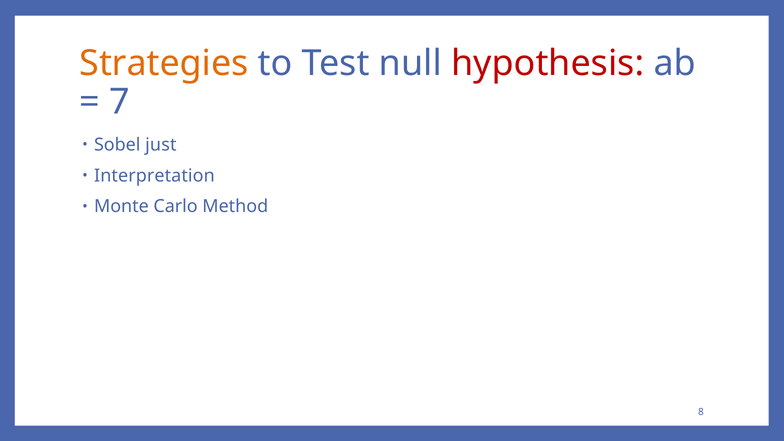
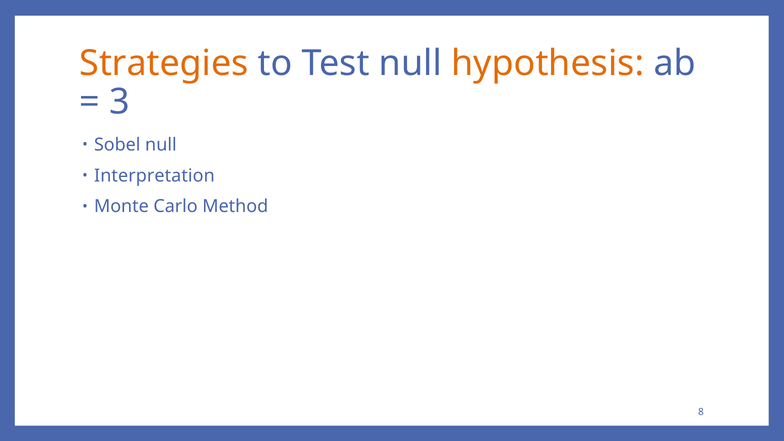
hypothesis colour: red -> orange
7: 7 -> 3
Sobel just: just -> null
